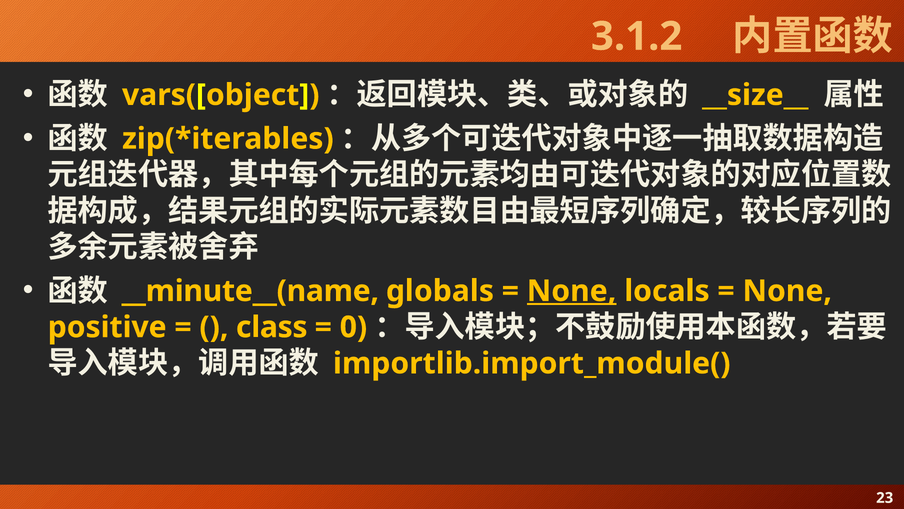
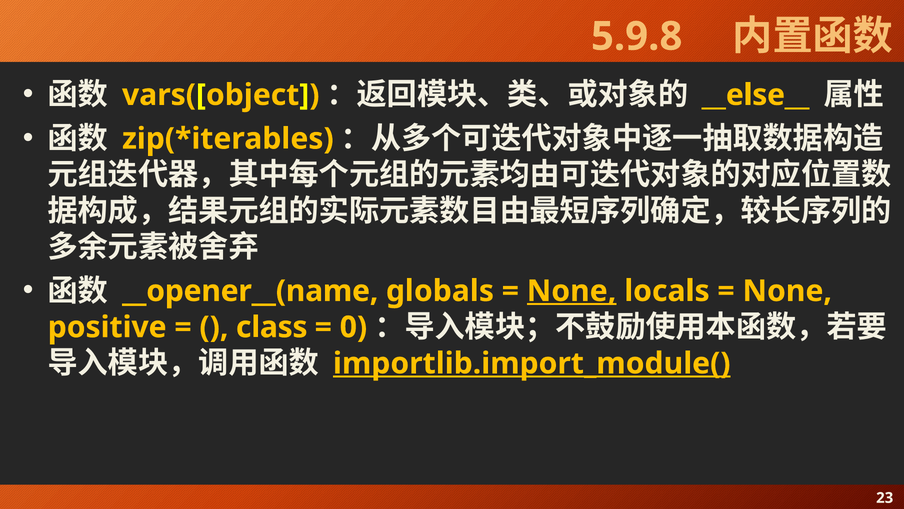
3.1.2: 3.1.2 -> 5.9.8
__size__: __size__ -> __else__
__minute__(name: __minute__(name -> __opener__(name
importlib.import_module( underline: none -> present
